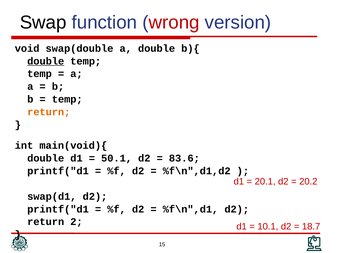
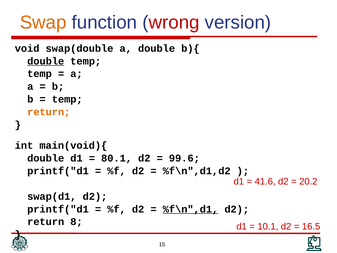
Swap colour: black -> orange
50.1: 50.1 -> 80.1
83.6: 83.6 -> 99.6
20.1: 20.1 -> 41.6
%f\n",d1 underline: none -> present
2: 2 -> 8
18.7: 18.7 -> 16.5
